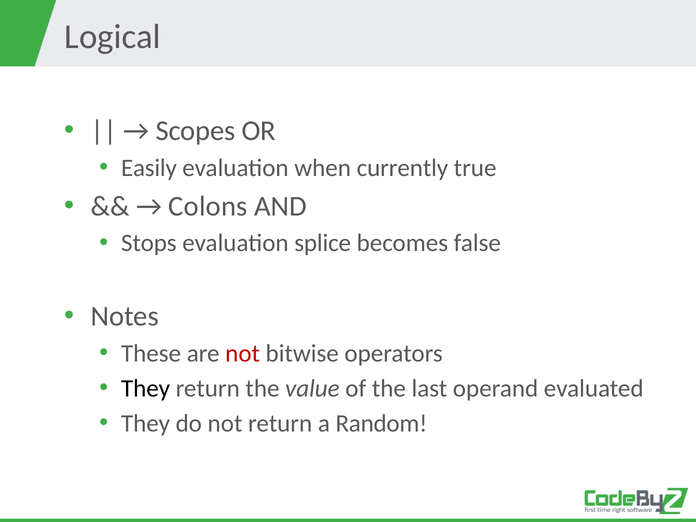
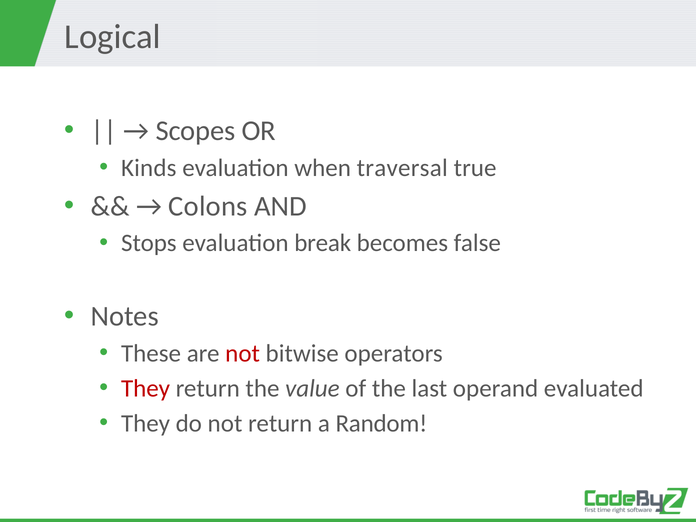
Easily: Easily -> Kinds
currently: currently -> traversal
splice: splice -> break
They at (146, 388) colour: black -> red
